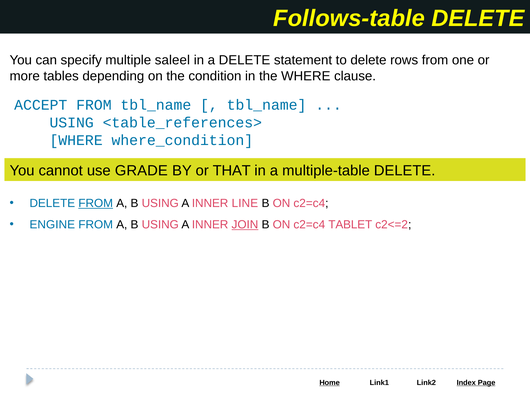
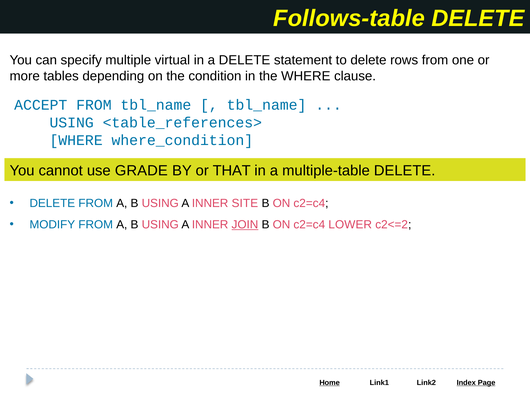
saleel: saleel -> virtual
FROM at (96, 203) underline: present -> none
LINE: LINE -> SITE
ENGINE: ENGINE -> MODIFY
TABLET: TABLET -> LOWER
